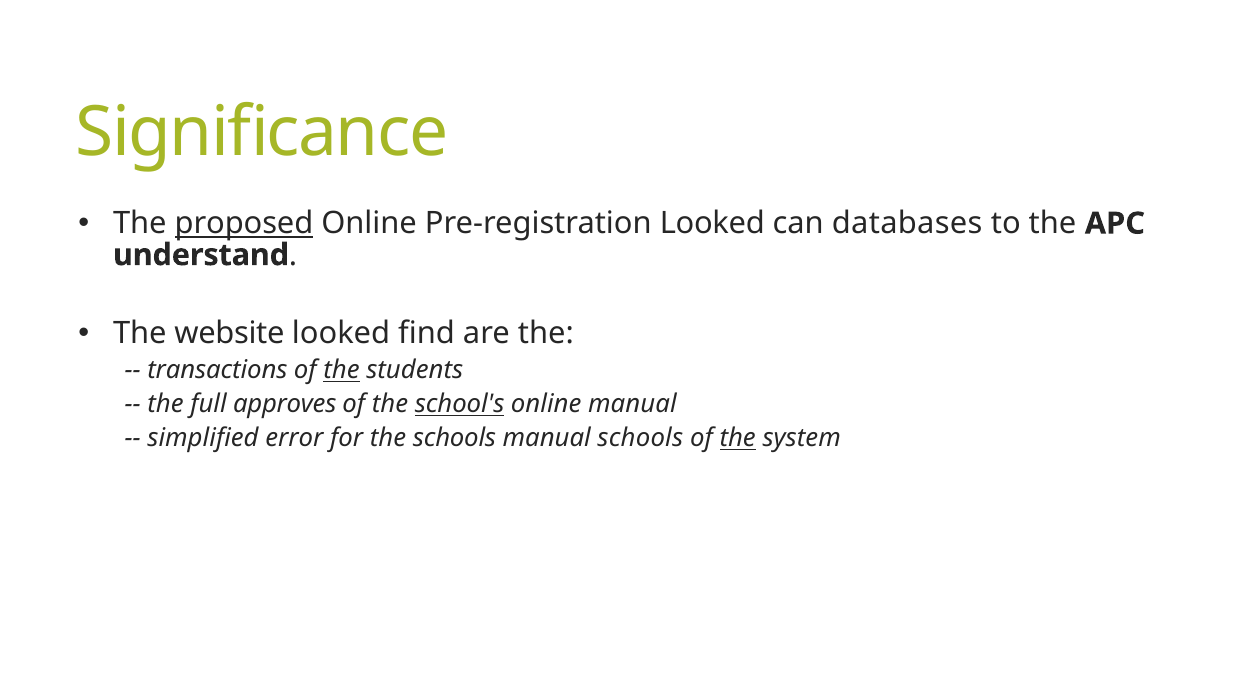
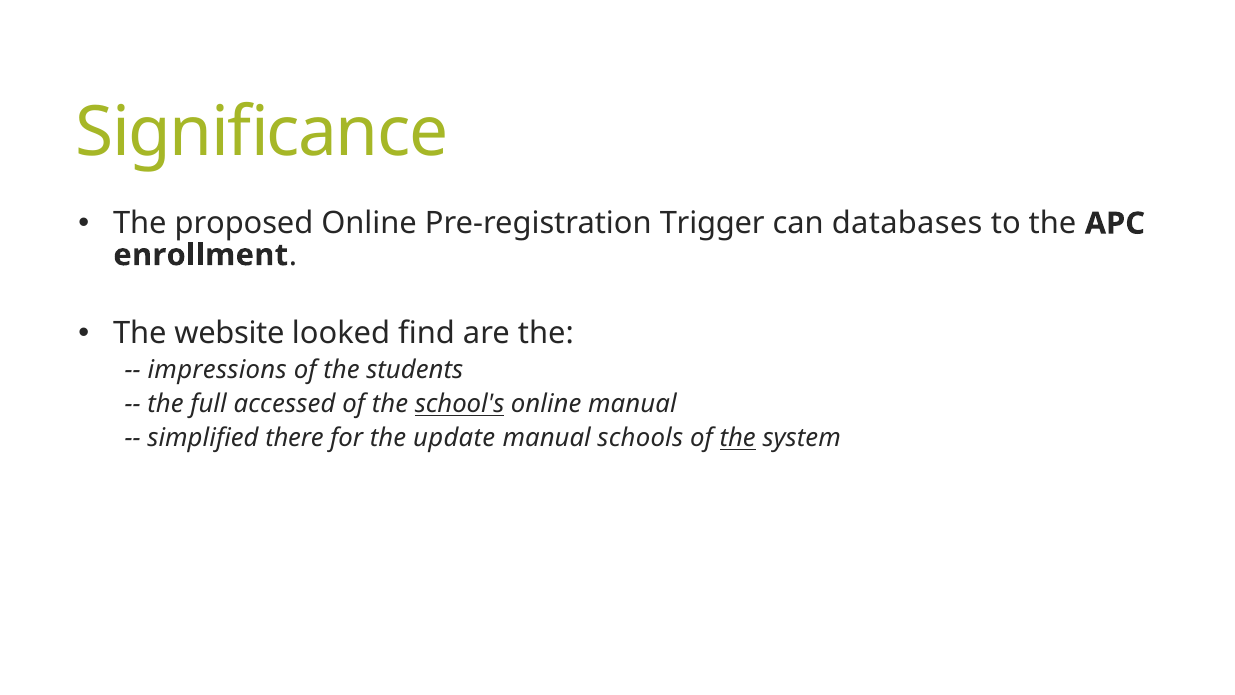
proposed underline: present -> none
Pre-registration Looked: Looked -> Trigger
understand: understand -> enrollment
transactions: transactions -> impressions
the at (341, 370) underline: present -> none
approves: approves -> accessed
error: error -> there
the schools: schools -> update
